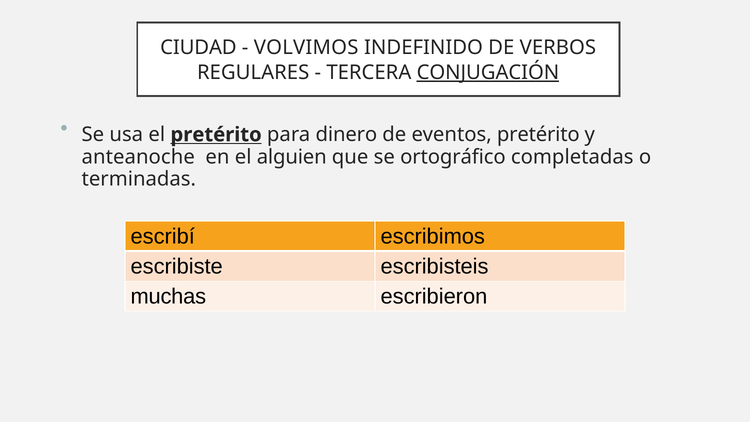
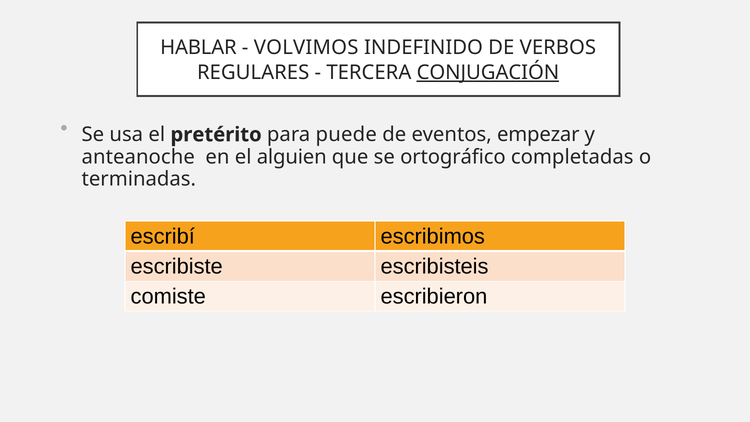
CIUDAD: CIUDAD -> HABLAR
pretérito at (216, 135) underline: present -> none
dinero: dinero -> puede
eventos pretérito: pretérito -> empezar
muchas: muchas -> comiste
